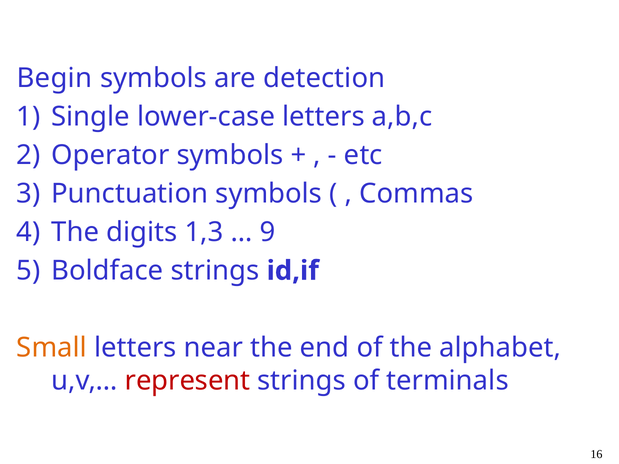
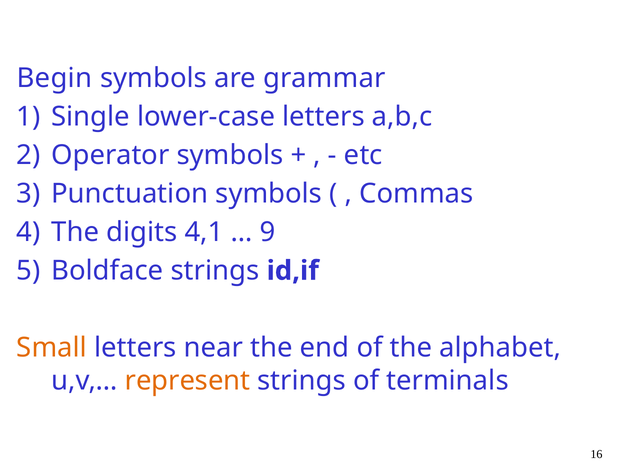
detection: detection -> grammar
1,3: 1,3 -> 4,1
represent colour: red -> orange
